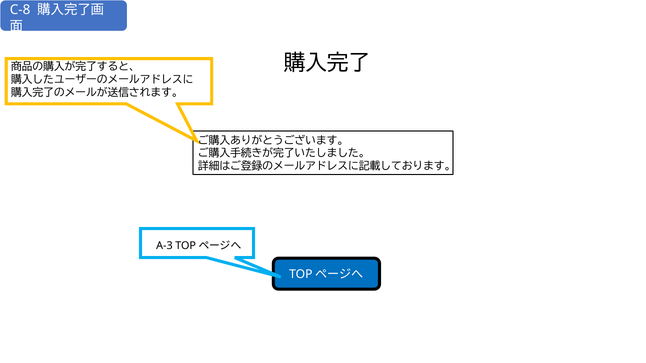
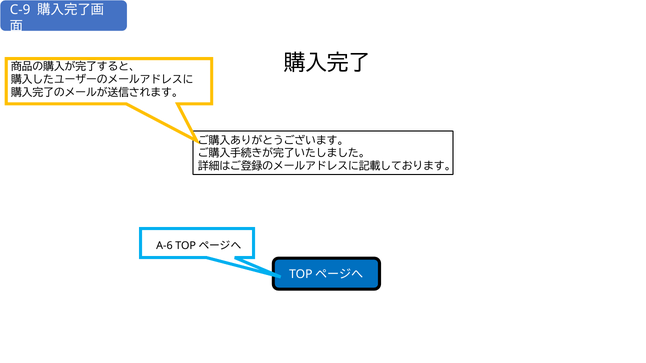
C-8: C-8 -> C-9
A-3: A-3 -> A-6
